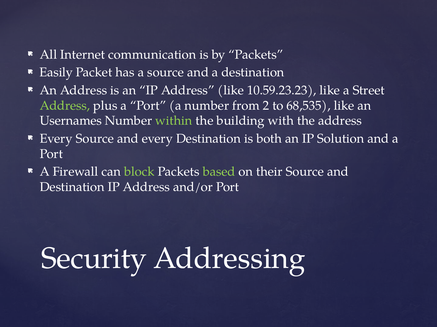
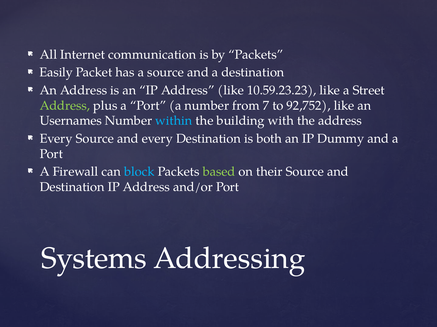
2: 2 -> 7
68,535: 68,535 -> 92,752
within colour: light green -> light blue
Solution: Solution -> Dummy
block colour: light green -> light blue
Security: Security -> Systems
